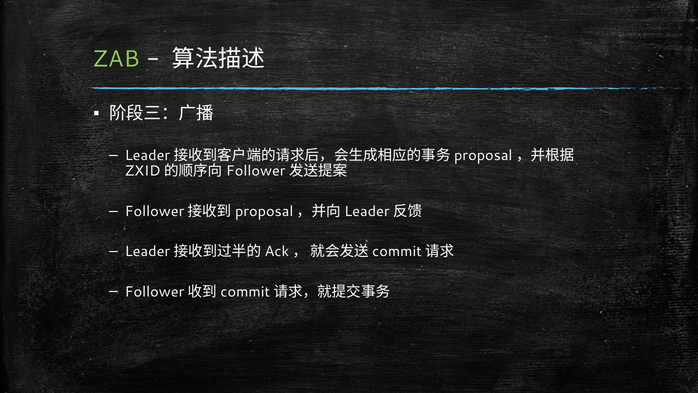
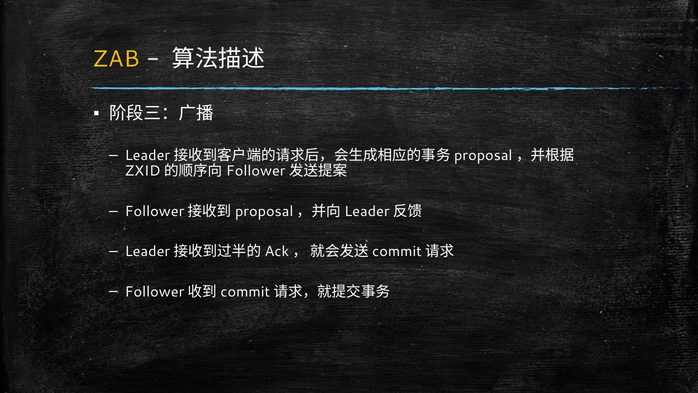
ZAB colour: light green -> yellow
